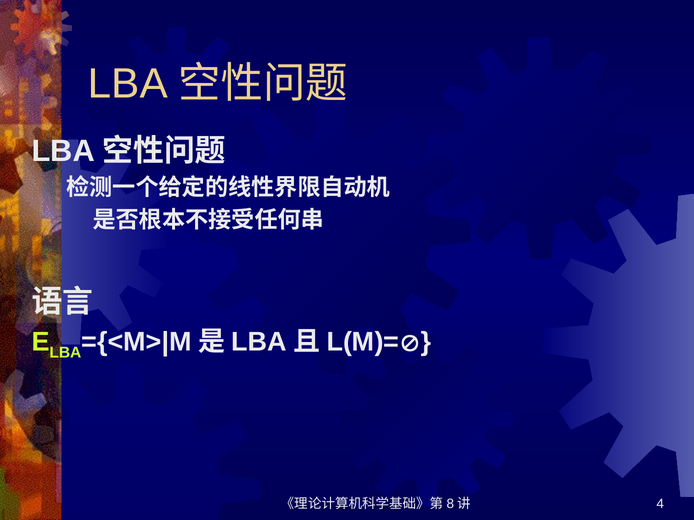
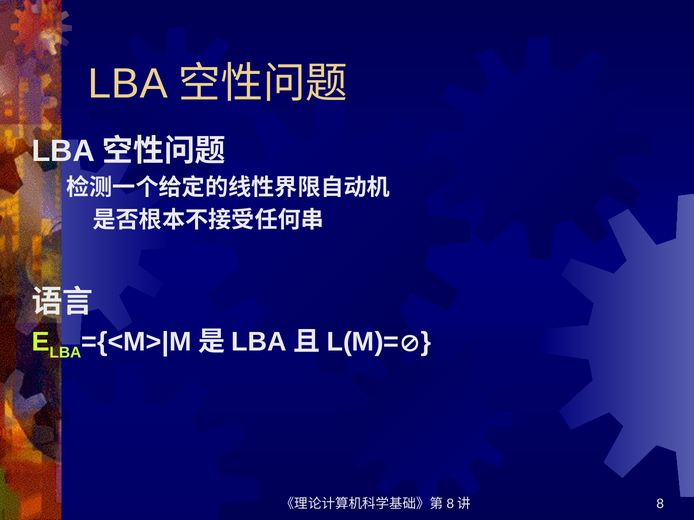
4: 4 -> 8
